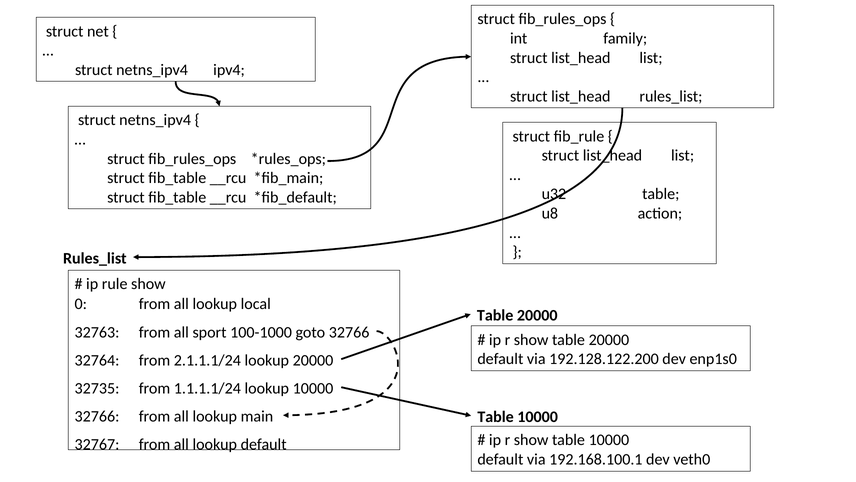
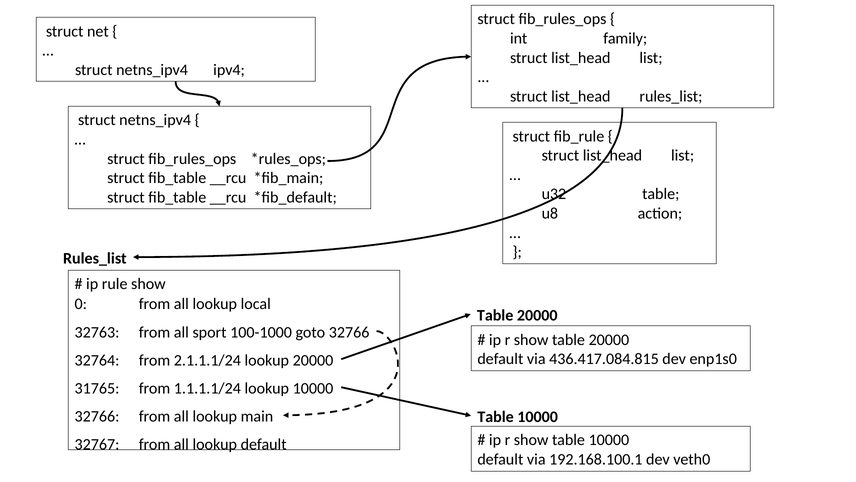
192.128.122.200: 192.128.122.200 -> 436.417.084.815
32735: 32735 -> 31765
